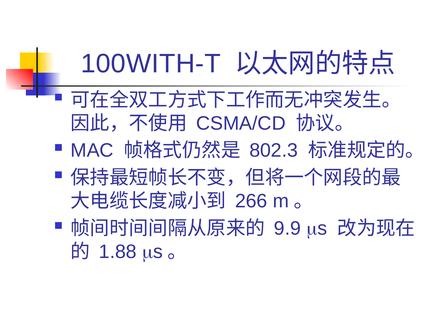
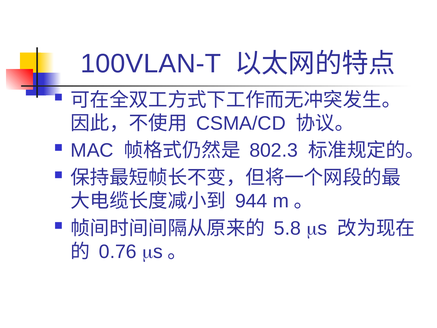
100WITH-T: 100WITH-T -> 100VLAN-T
266: 266 -> 944
9.9: 9.9 -> 5.8
1.88: 1.88 -> 0.76
